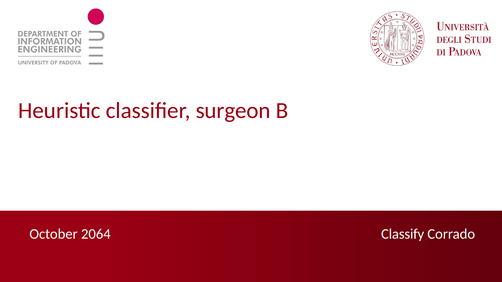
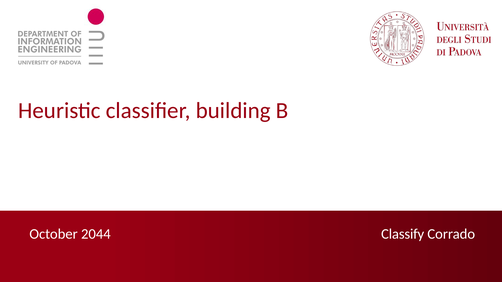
surgeon: surgeon -> building
2064: 2064 -> 2044
